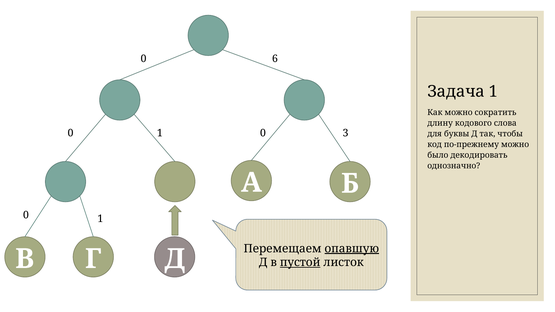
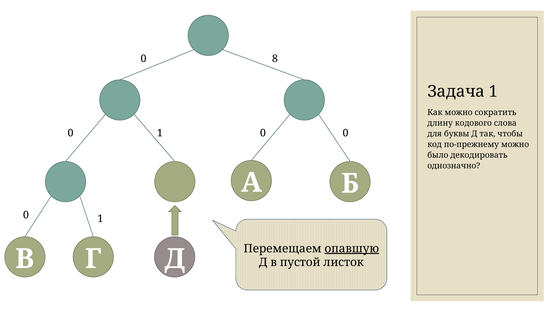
6: 6 -> 8
0 3: 3 -> 0
пустой underline: present -> none
